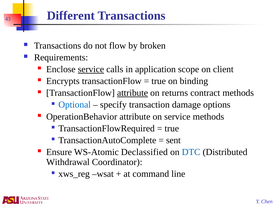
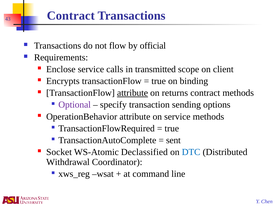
43 Different: Different -> Contract
broken: broken -> official
service at (91, 69) underline: present -> none
application: application -> transmitted
Optional colour: blue -> purple
damage: damage -> sending
Ensure: Ensure -> Socket
